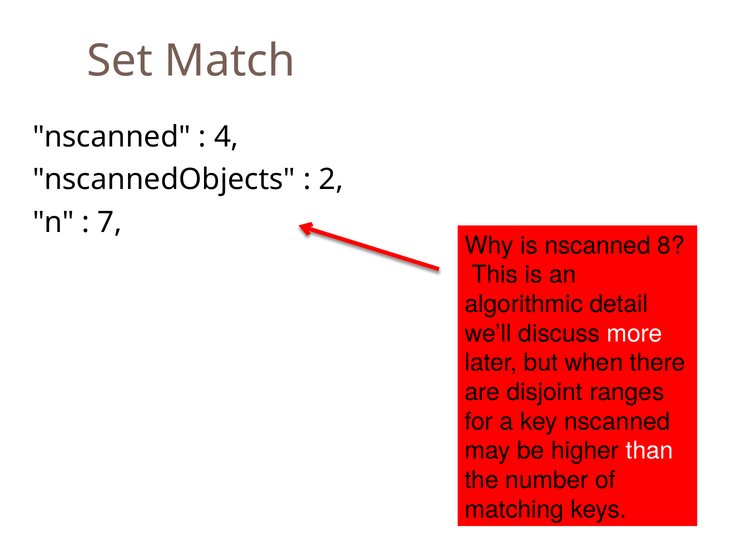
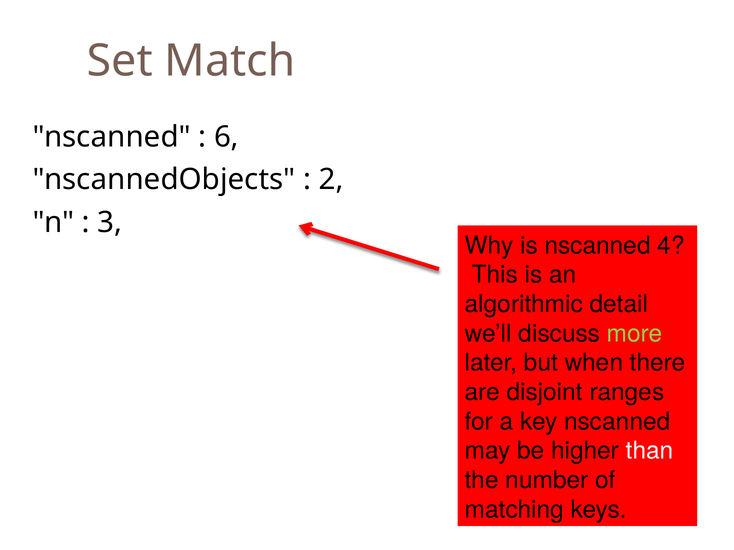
4: 4 -> 6
7: 7 -> 3
8: 8 -> 4
more colour: white -> light green
